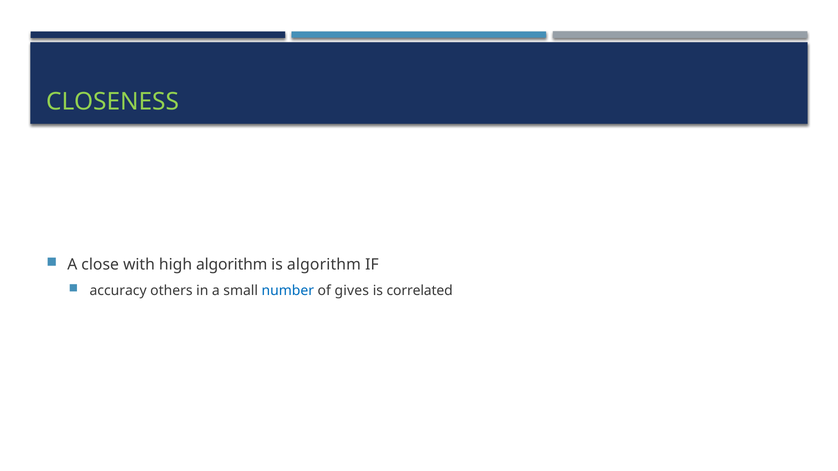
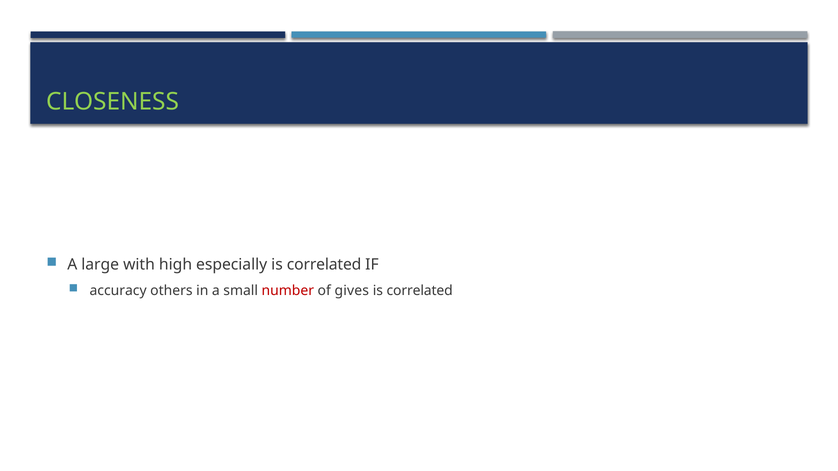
close: close -> large
high algorithm: algorithm -> especially
algorithm at (324, 265): algorithm -> correlated
number colour: blue -> red
